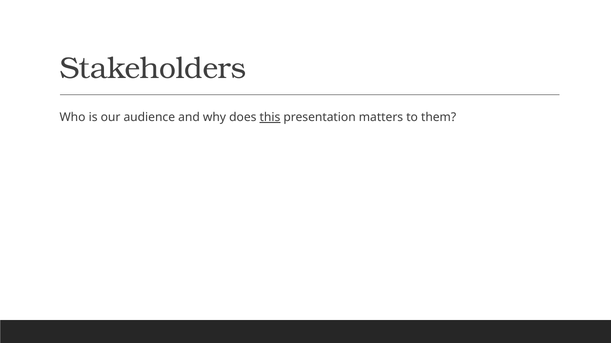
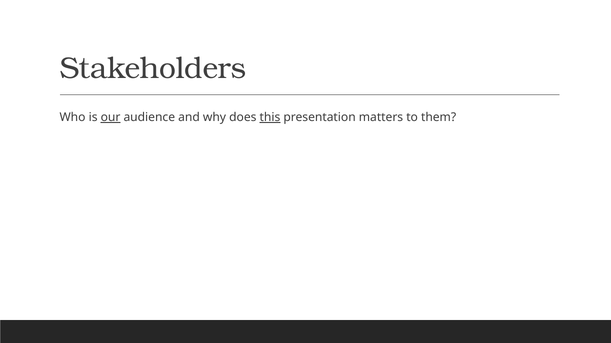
our underline: none -> present
